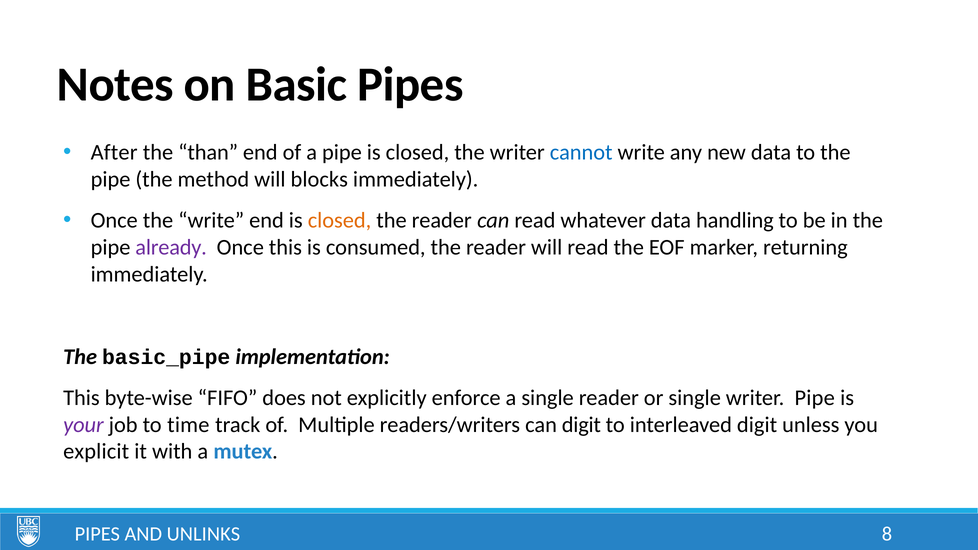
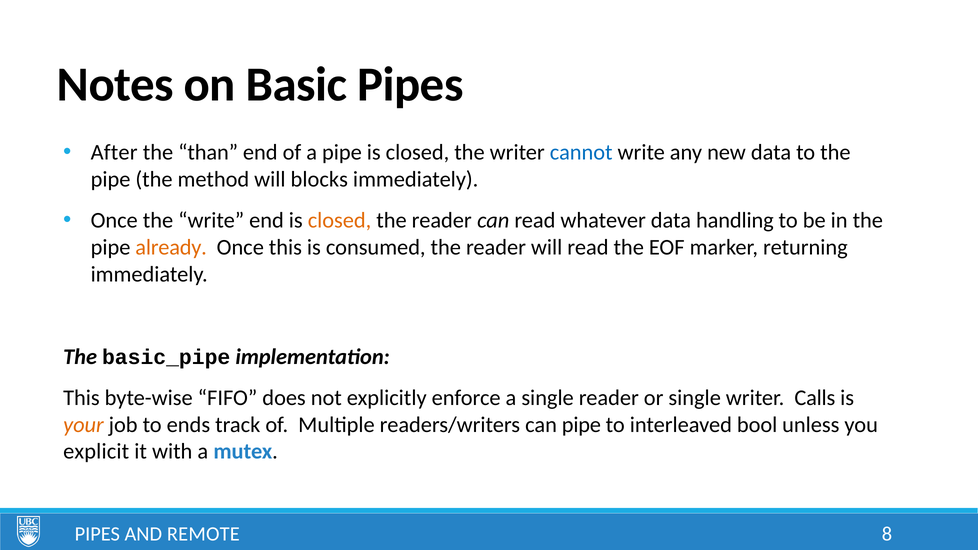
already colour: purple -> orange
writer Pipe: Pipe -> Calls
your colour: purple -> orange
time: time -> ends
can digit: digit -> pipe
interleaved digit: digit -> bool
UNLINKS: UNLINKS -> REMOTE
